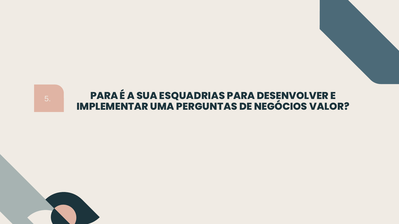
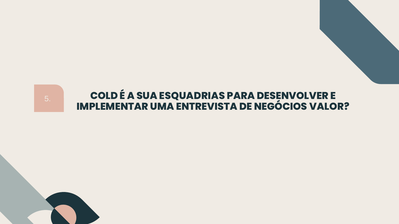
PARA at (104, 96): PARA -> COLD
PERGUNTAS: PERGUNTAS -> ENTREVISTA
